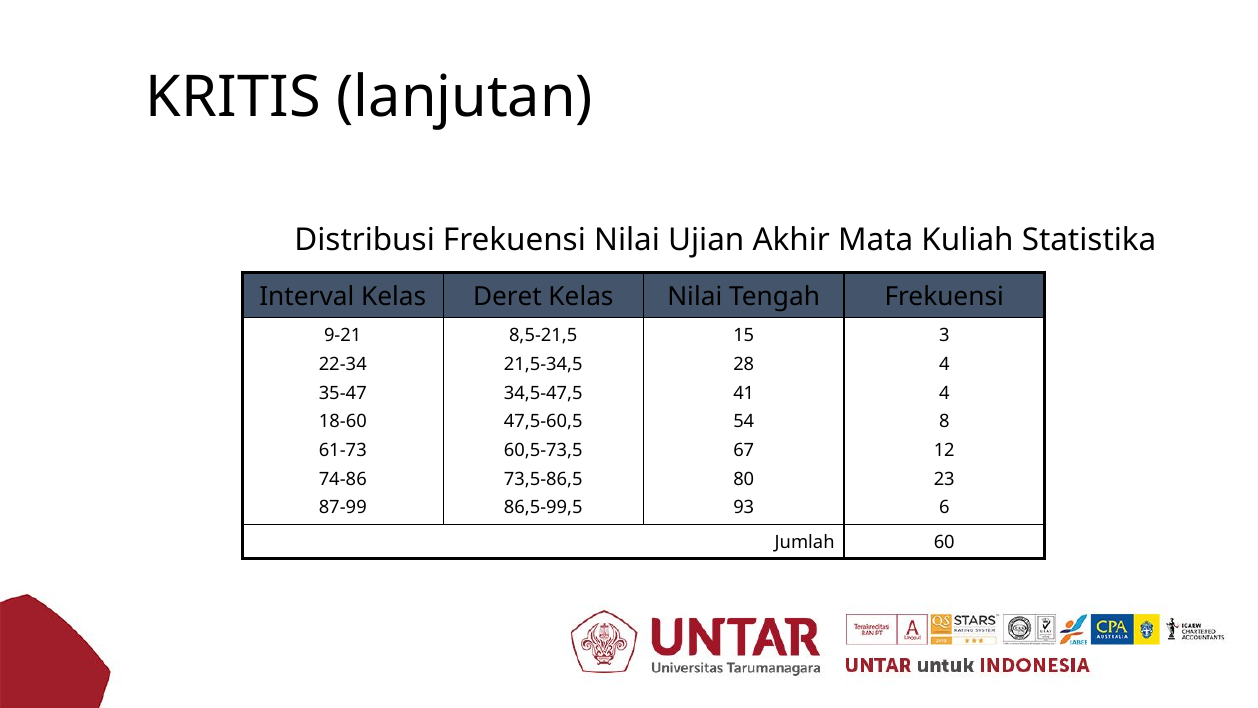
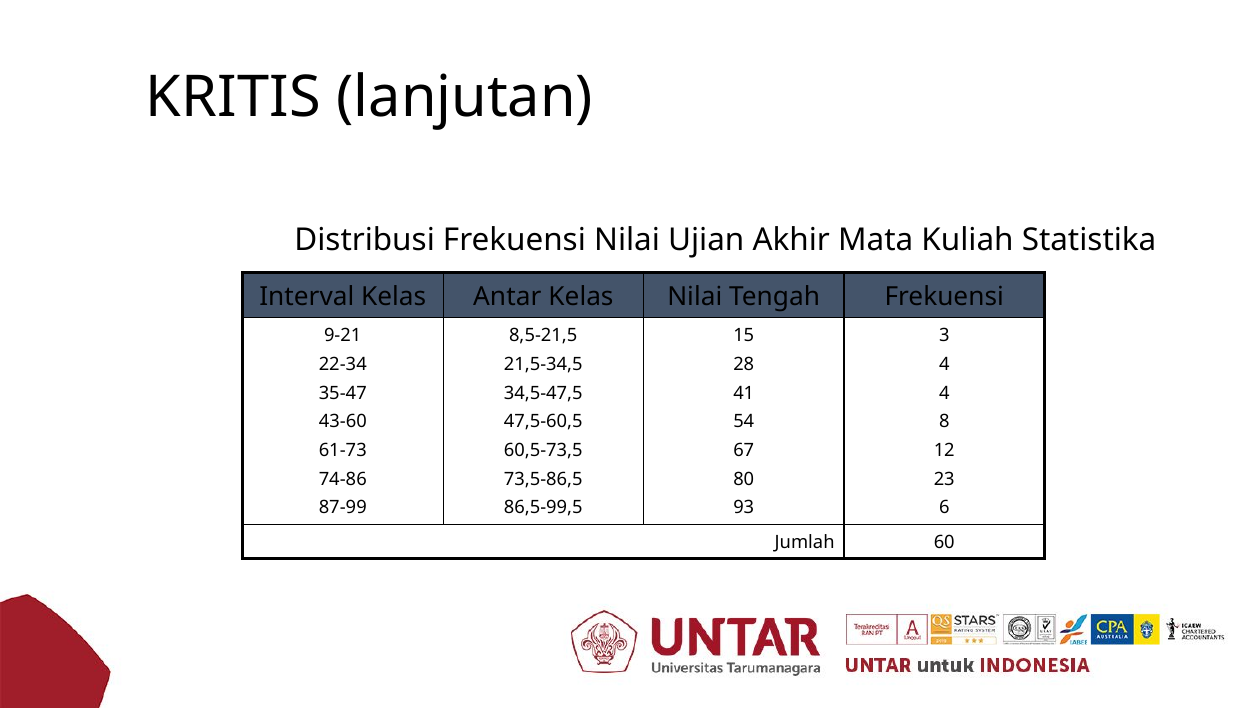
Deret: Deret -> Antar
18-60: 18-60 -> 43-60
